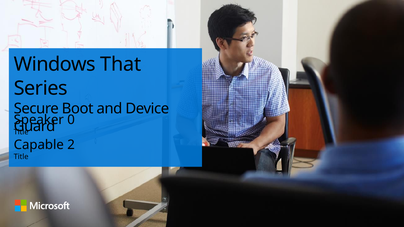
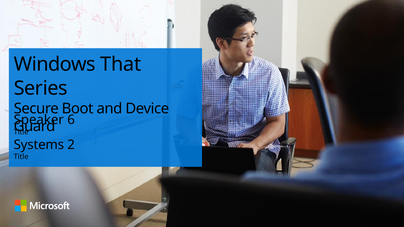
0: 0 -> 6
Capable: Capable -> Systems
